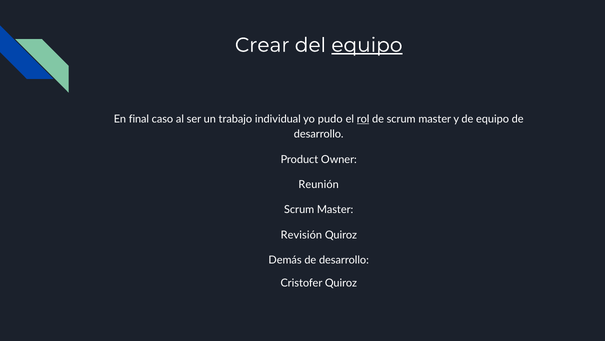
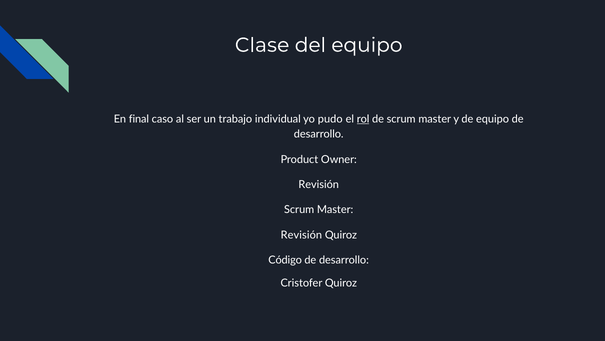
Crear: Crear -> Clase
equipo at (367, 45) underline: present -> none
Reunión at (319, 184): Reunión -> Revisión
Demás: Demás -> Código
